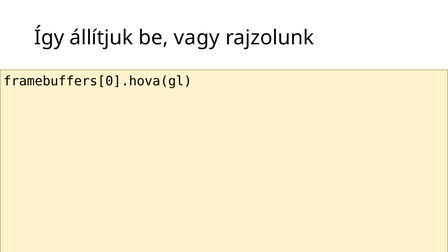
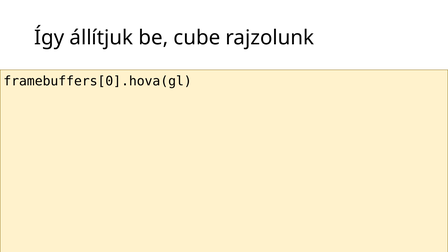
vagy: vagy -> cube
